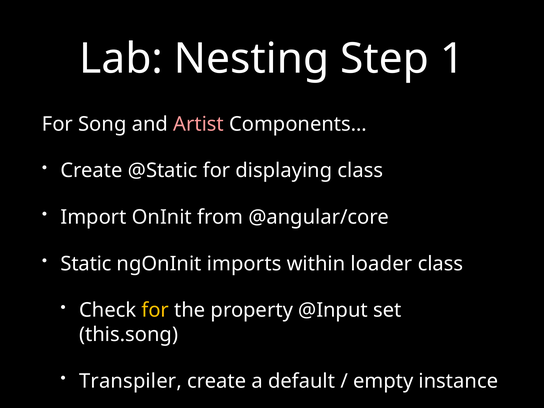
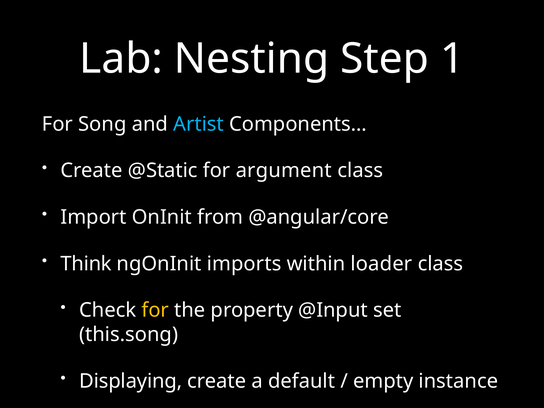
Artist colour: pink -> light blue
displaying: displaying -> argument
Static: Static -> Think
Transpiler: Transpiler -> Displaying
